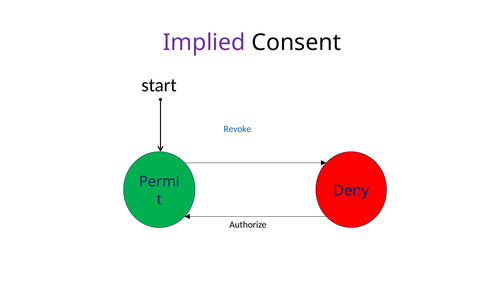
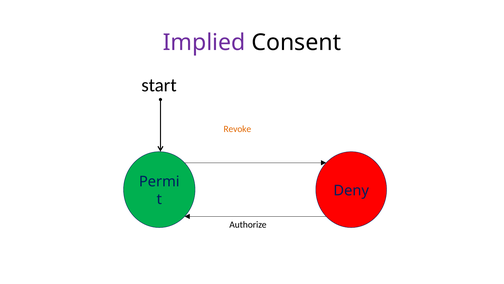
Revoke colour: blue -> orange
